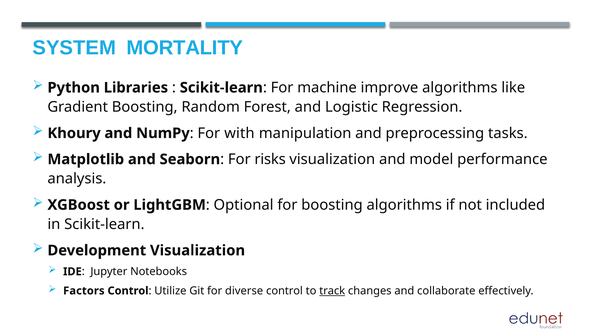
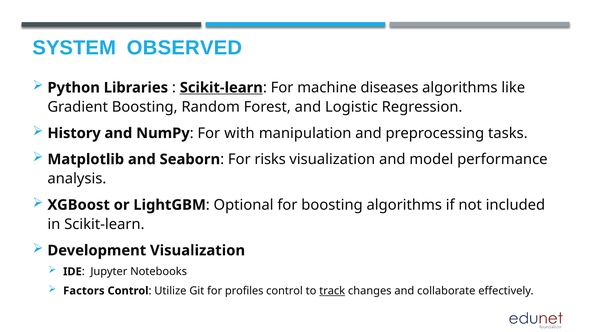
MORTALITY: MORTALITY -> OBSERVED
Scikit-learn at (221, 88) underline: none -> present
improve: improve -> diseases
Khoury: Khoury -> History
diverse: diverse -> profiles
